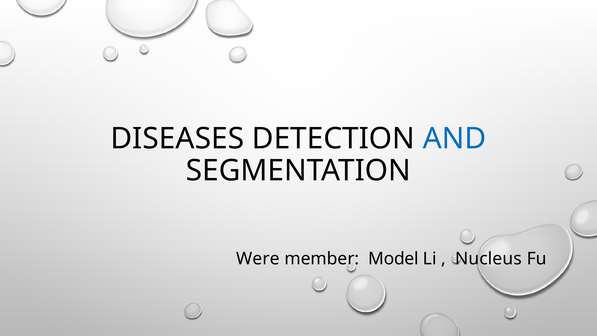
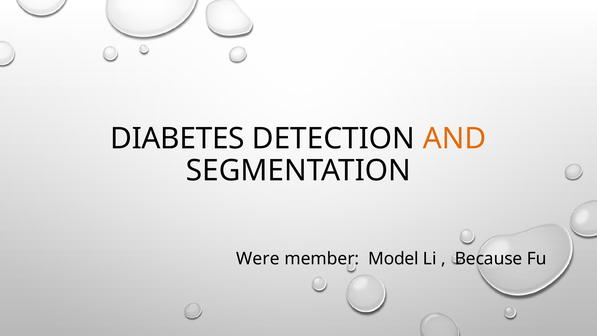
DISEASES: DISEASES -> DIABETES
AND colour: blue -> orange
Nucleus: Nucleus -> Because
